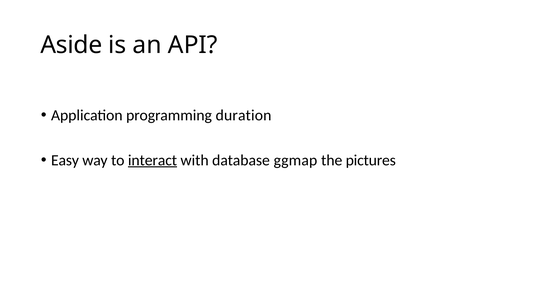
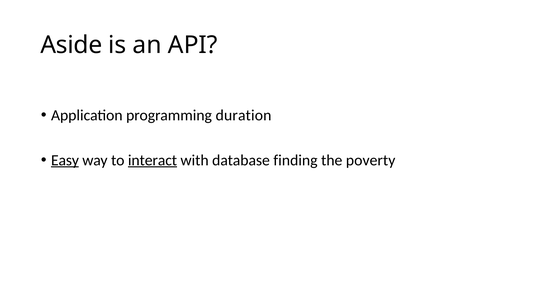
Easy underline: none -> present
ggmap: ggmap -> finding
pictures: pictures -> poverty
